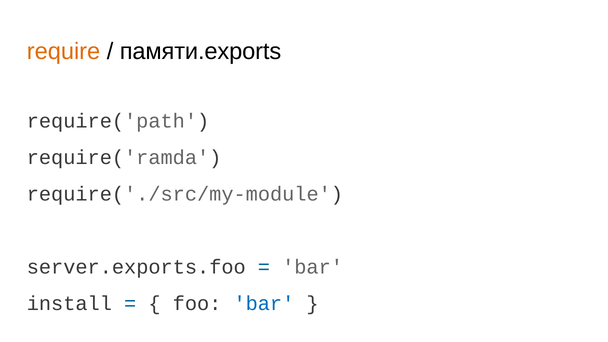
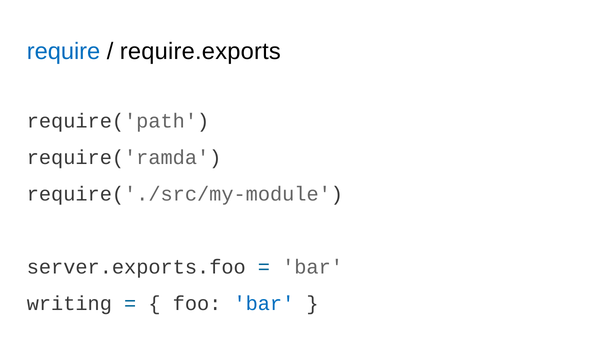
require colour: orange -> blue
памяти.exports: памяти.exports -> require.exports
install: install -> writing
